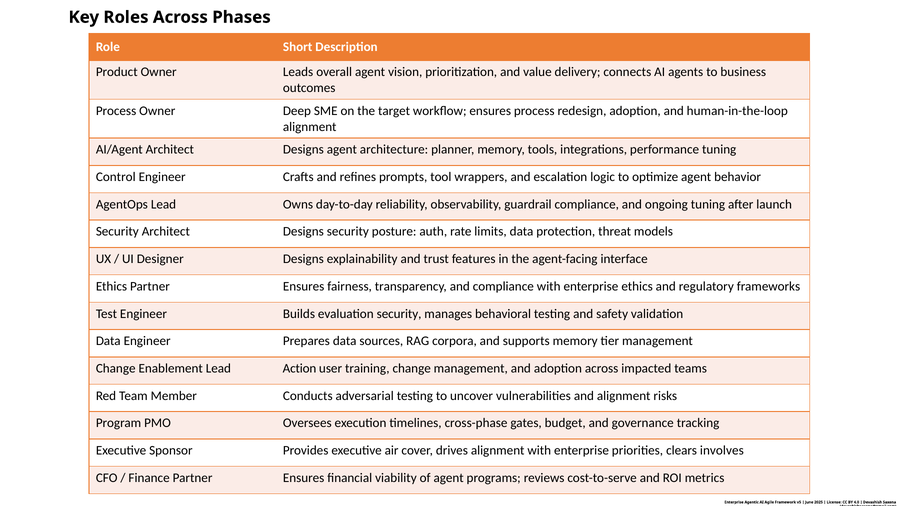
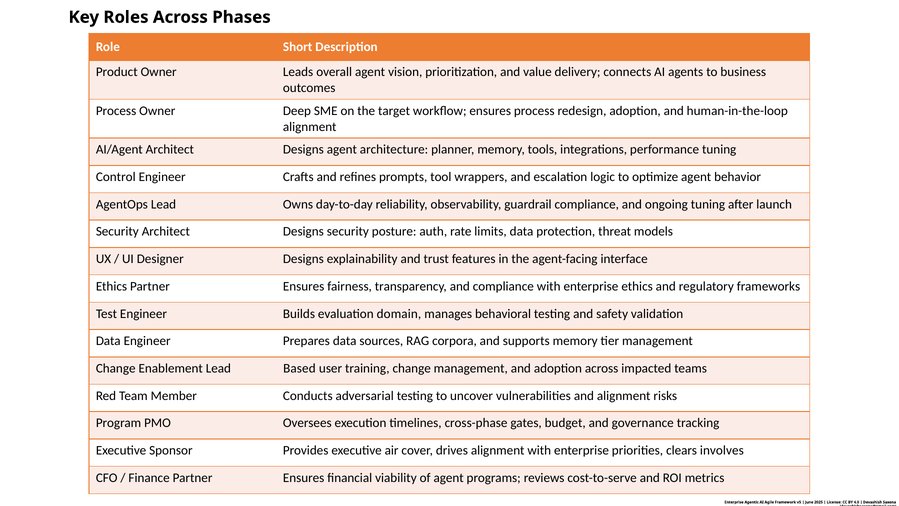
evaluation security: security -> domain
Action: Action -> Based
